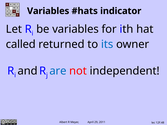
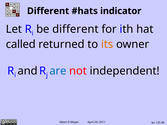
Variables at (48, 11): Variables -> Different
be variables: variables -> different
its colour: blue -> orange
